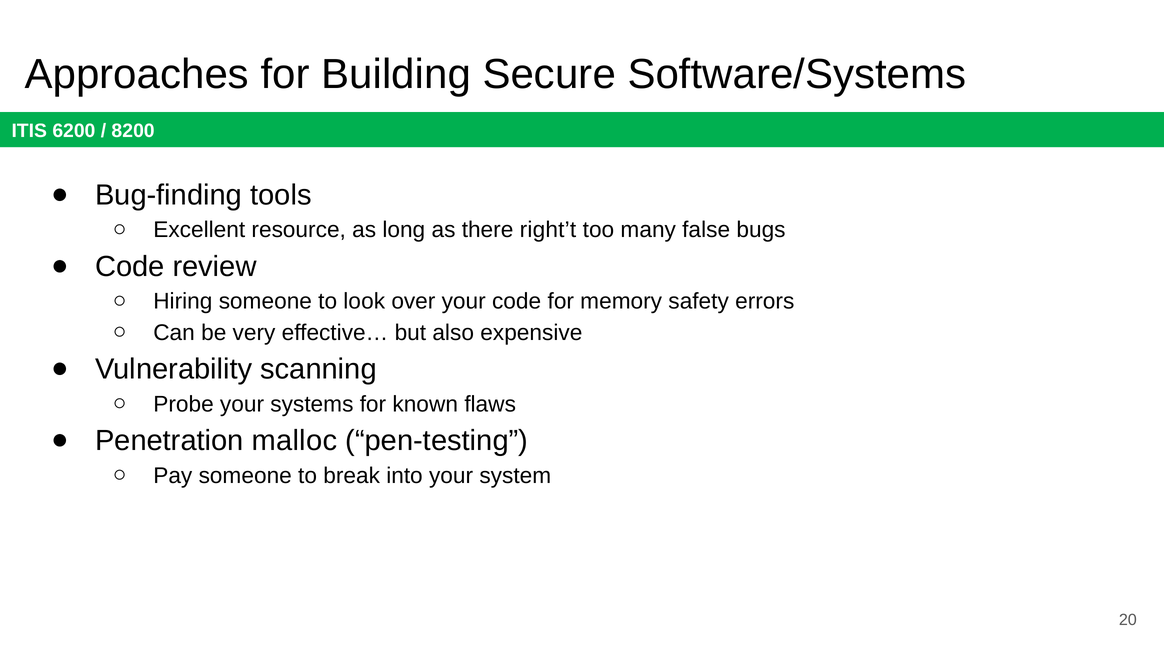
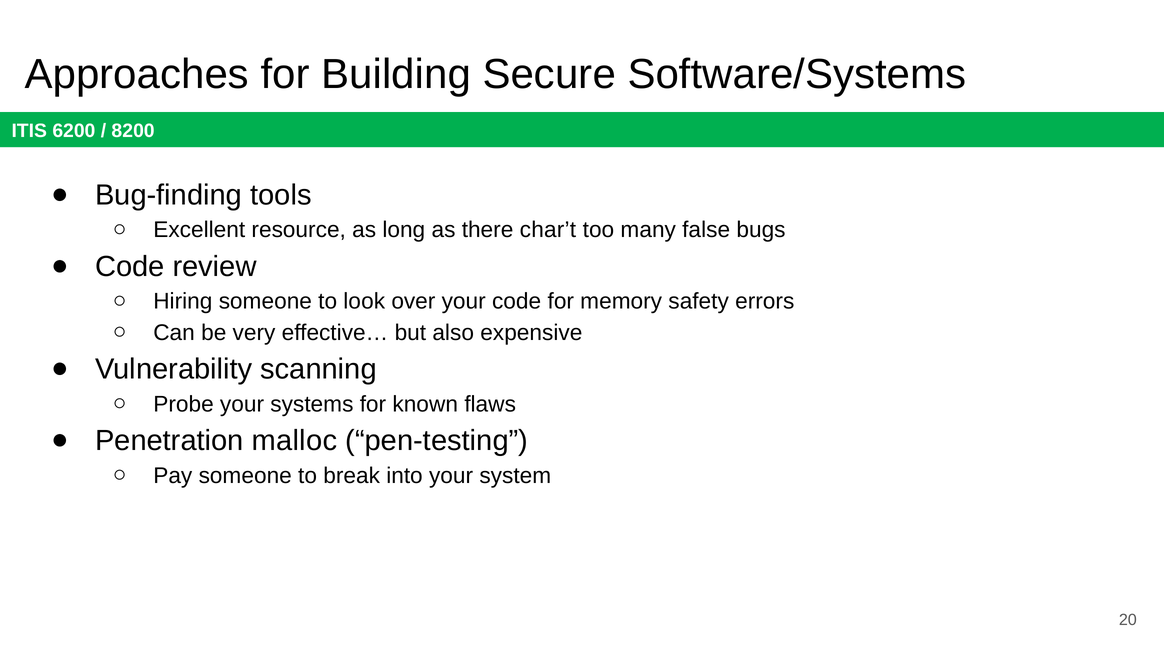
right’t: right’t -> char’t
